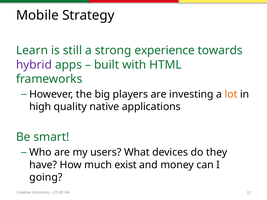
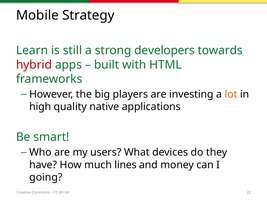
experience: experience -> developers
hybrid colour: purple -> red
exist: exist -> lines
